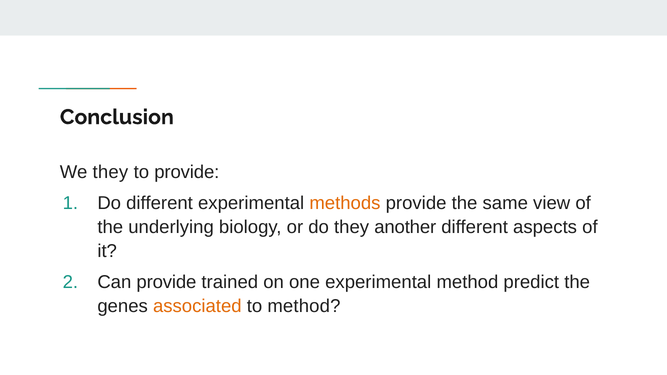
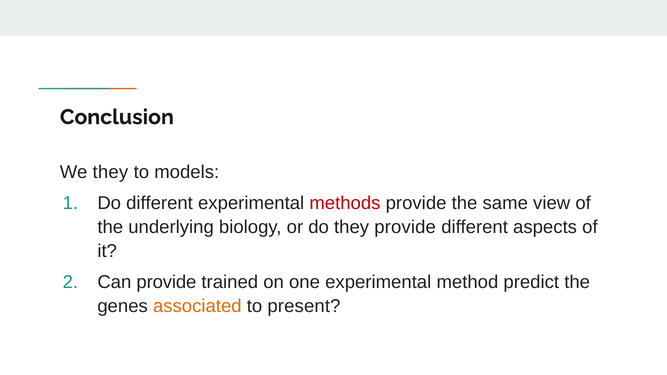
to provide: provide -> models
methods colour: orange -> red
they another: another -> provide
to method: method -> present
